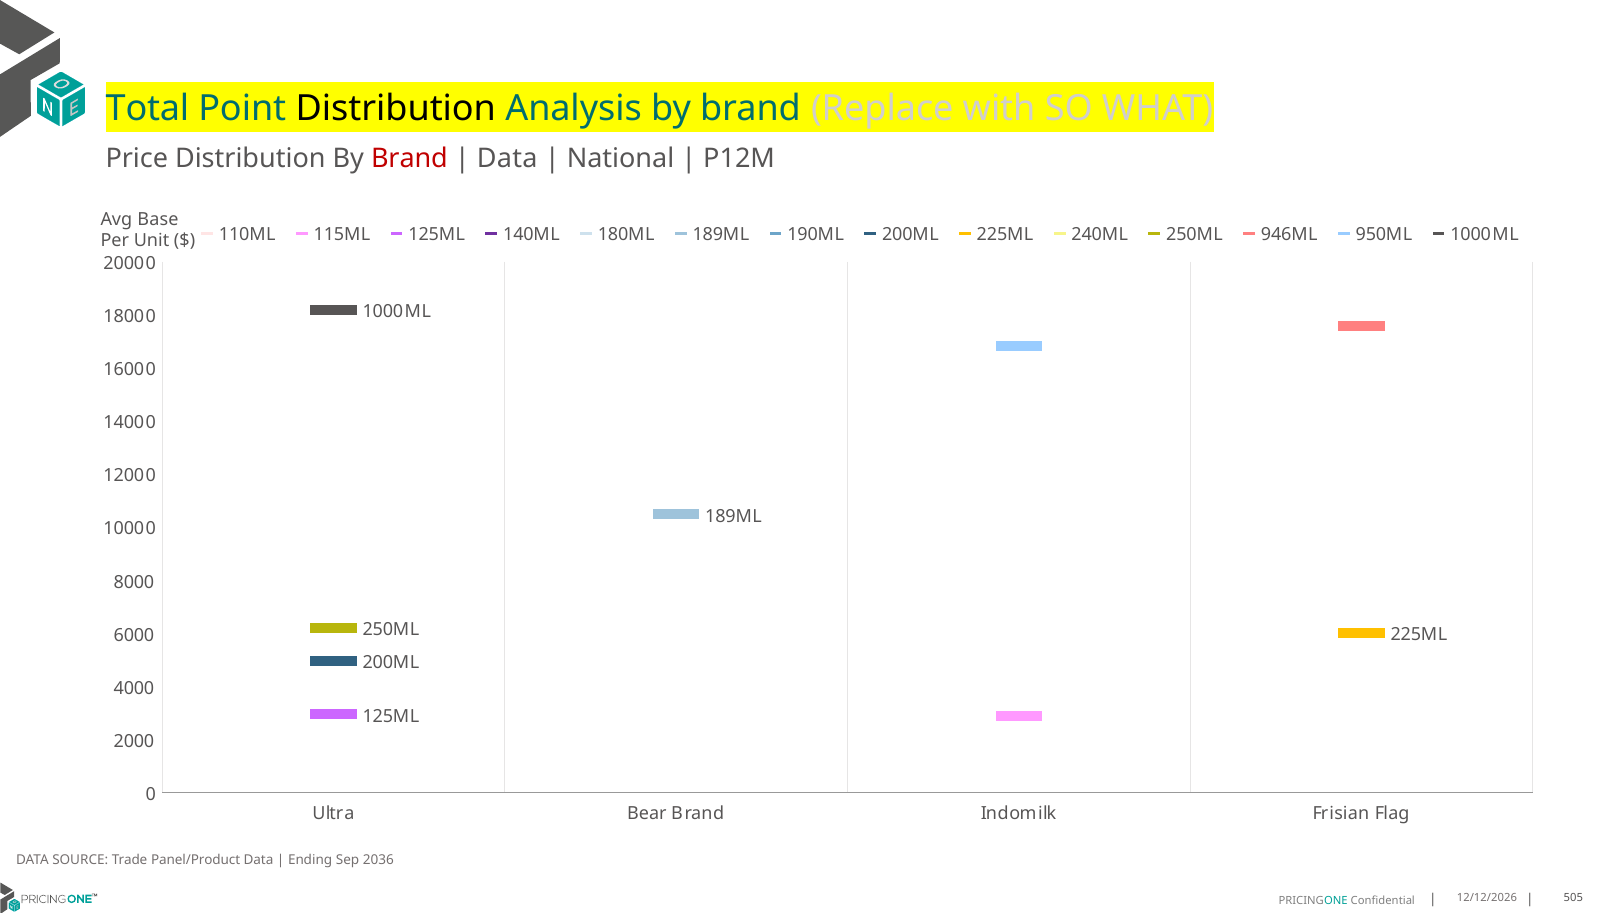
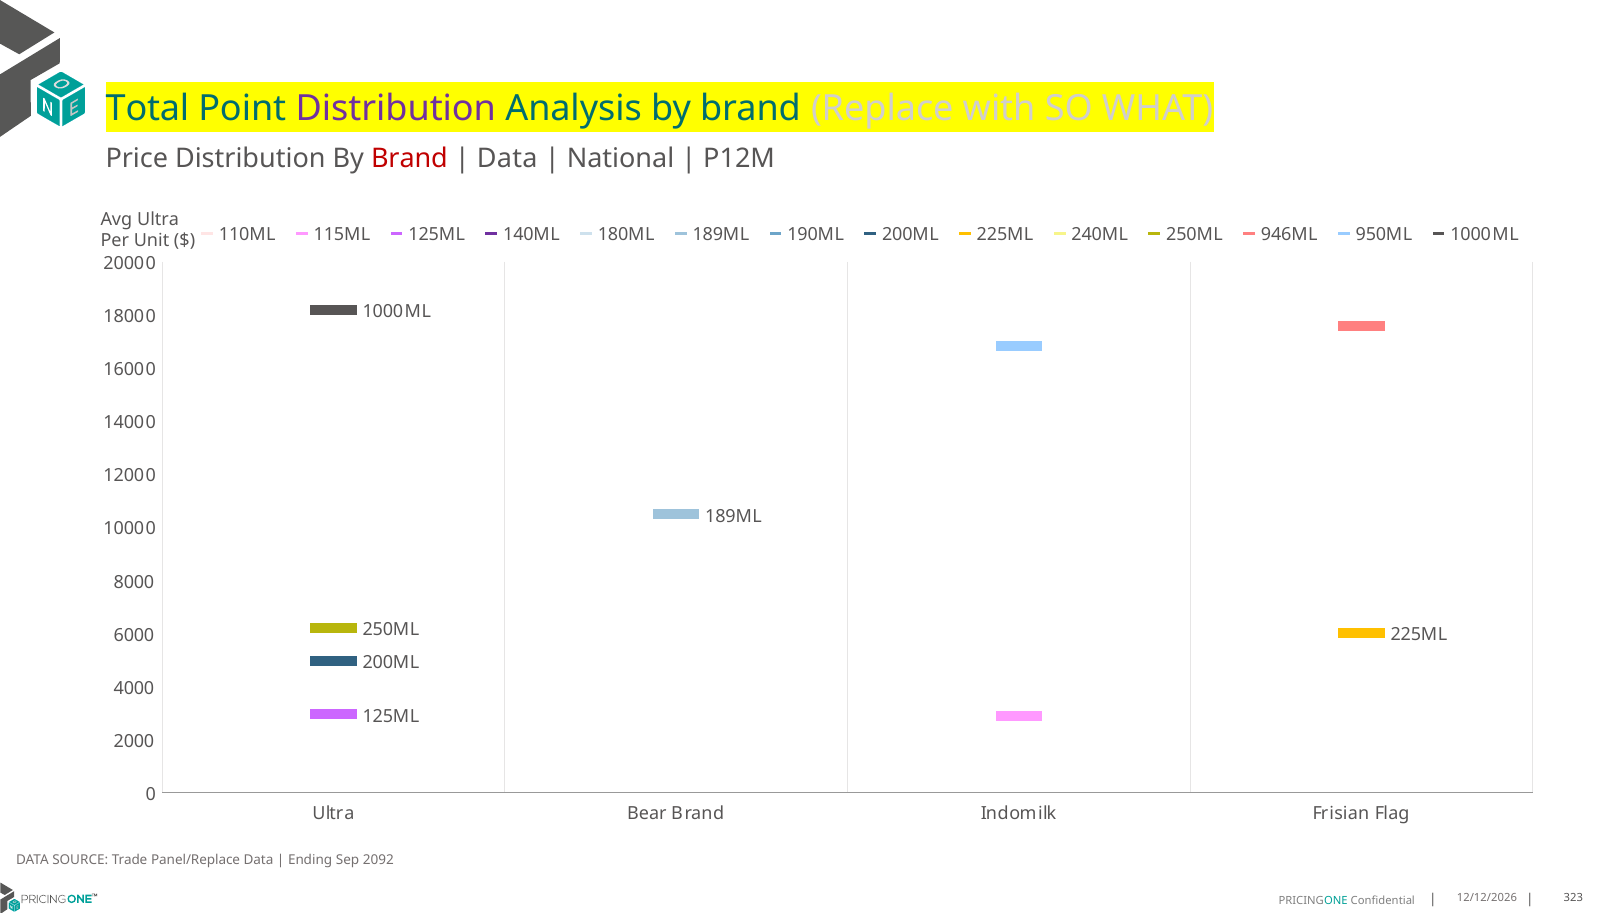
Distribution at (396, 109) colour: black -> purple
Avg Base: Base -> Ultra
Panel/Product: Panel/Product -> Panel/Replace
2036: 2036 -> 2092
505: 505 -> 323
